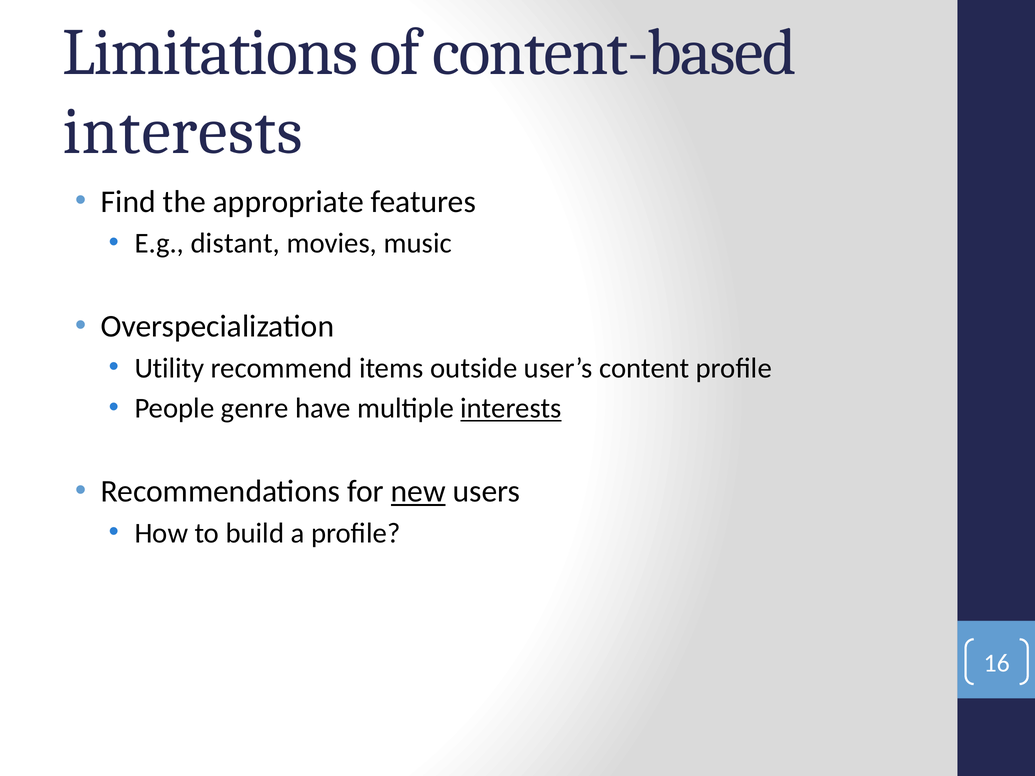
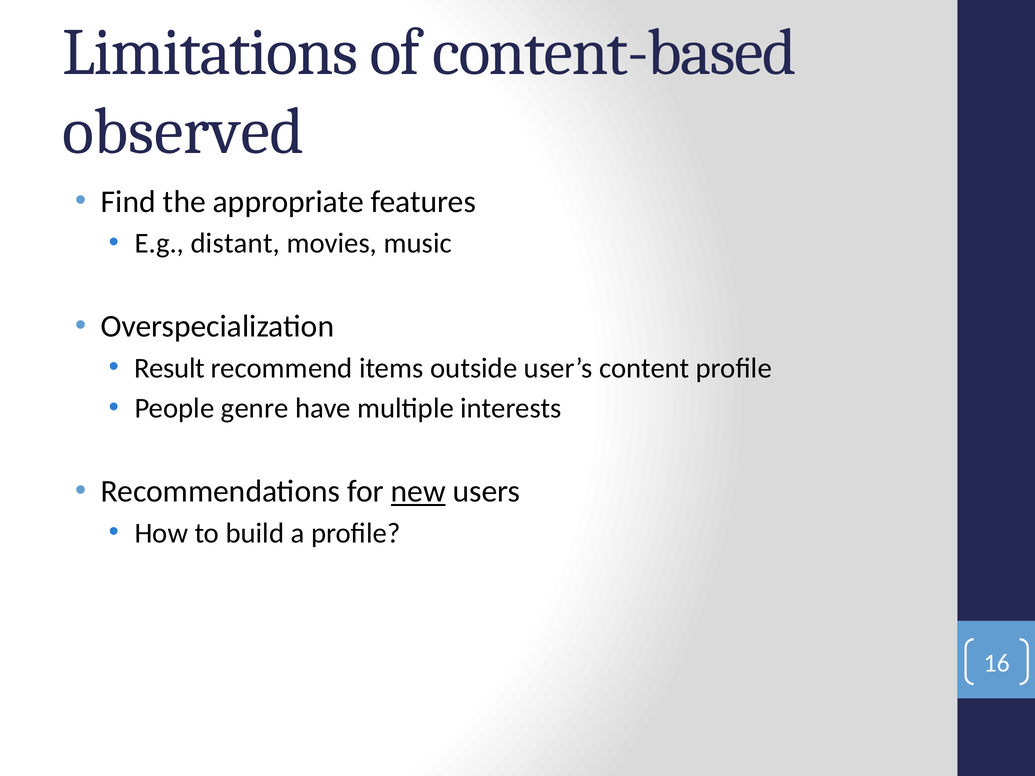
interests at (183, 132): interests -> observed
Utility: Utility -> Result
interests at (511, 408) underline: present -> none
